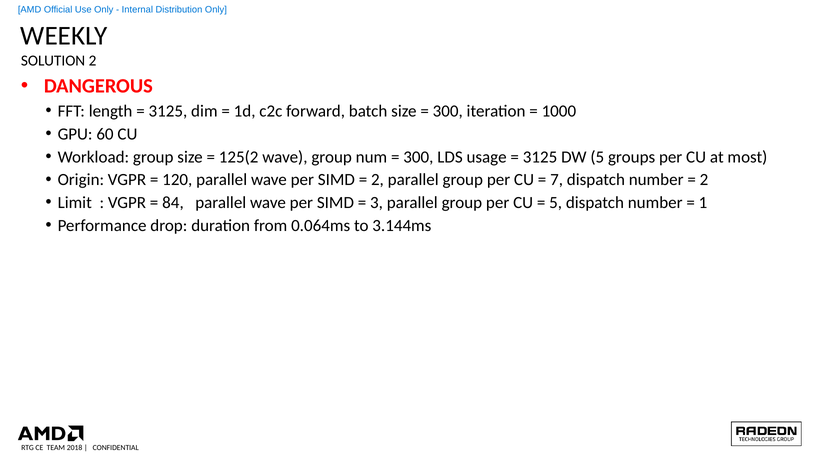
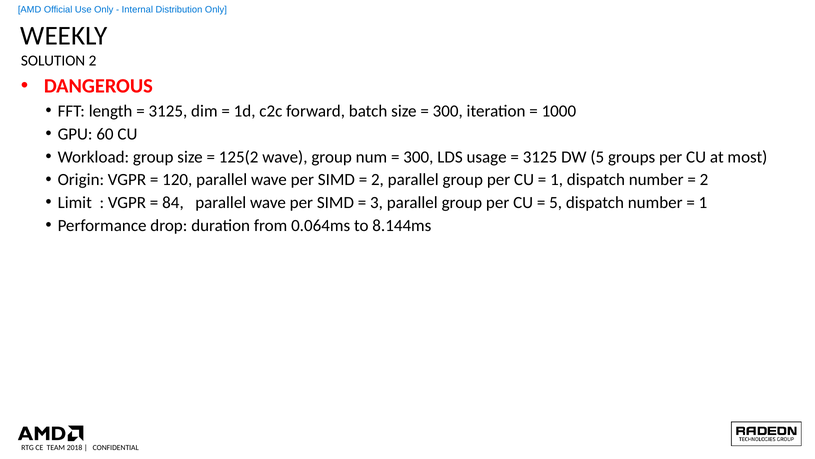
7 at (557, 180): 7 -> 1
3.144ms: 3.144ms -> 8.144ms
